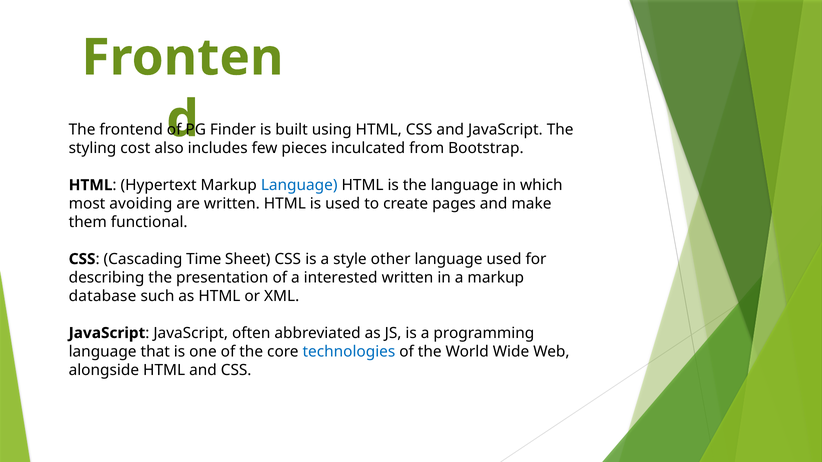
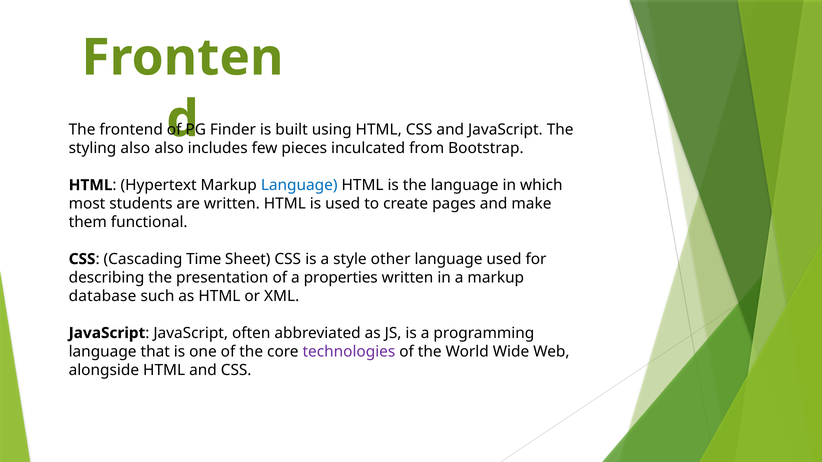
styling cost: cost -> also
avoiding: avoiding -> students
interested: interested -> properties
technologies colour: blue -> purple
